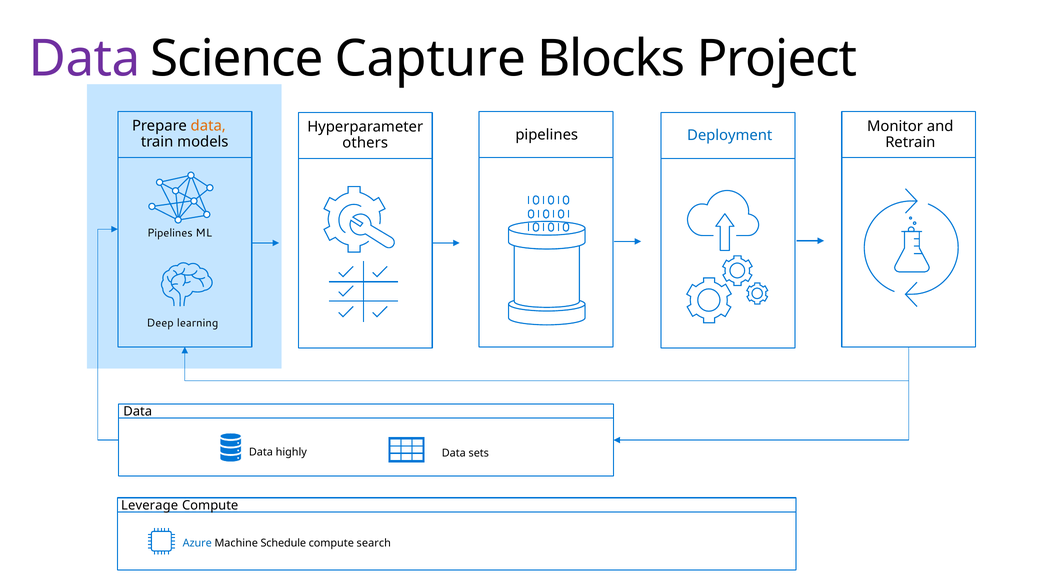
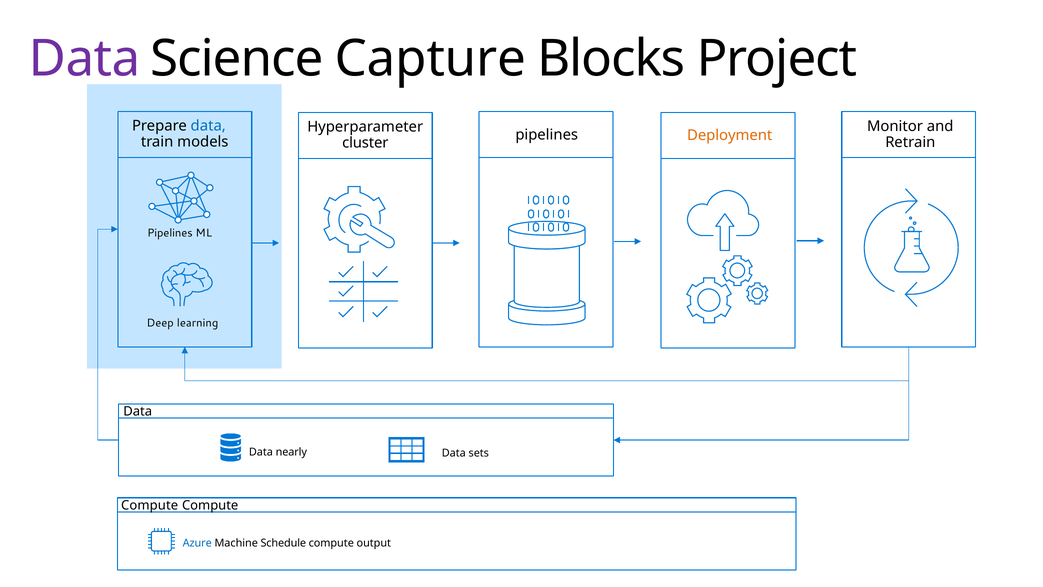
data at (208, 126) colour: orange -> blue
Deployment colour: blue -> orange
others: others -> cluster
highly: highly -> nearly
Leverage at (150, 505): Leverage -> Compute
search: search -> output
